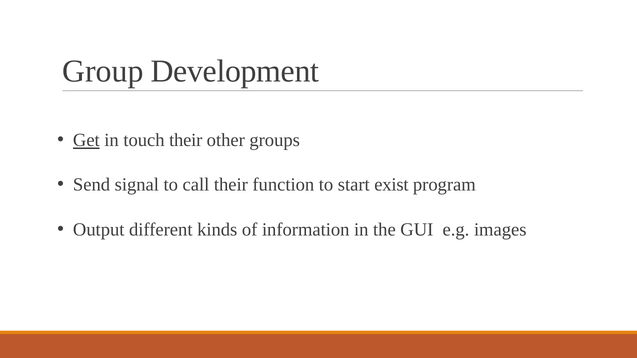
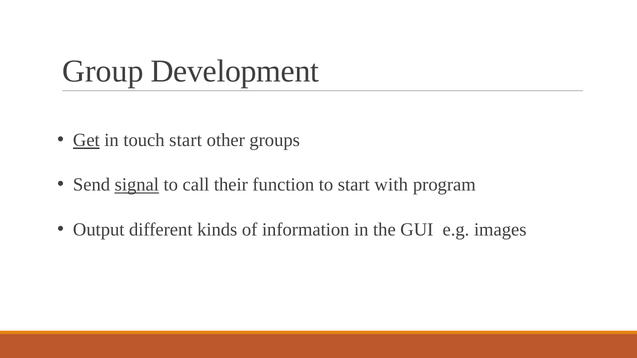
touch their: their -> start
signal underline: none -> present
exist: exist -> with
